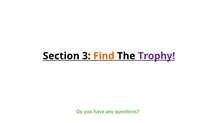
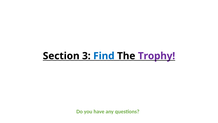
Find colour: orange -> blue
